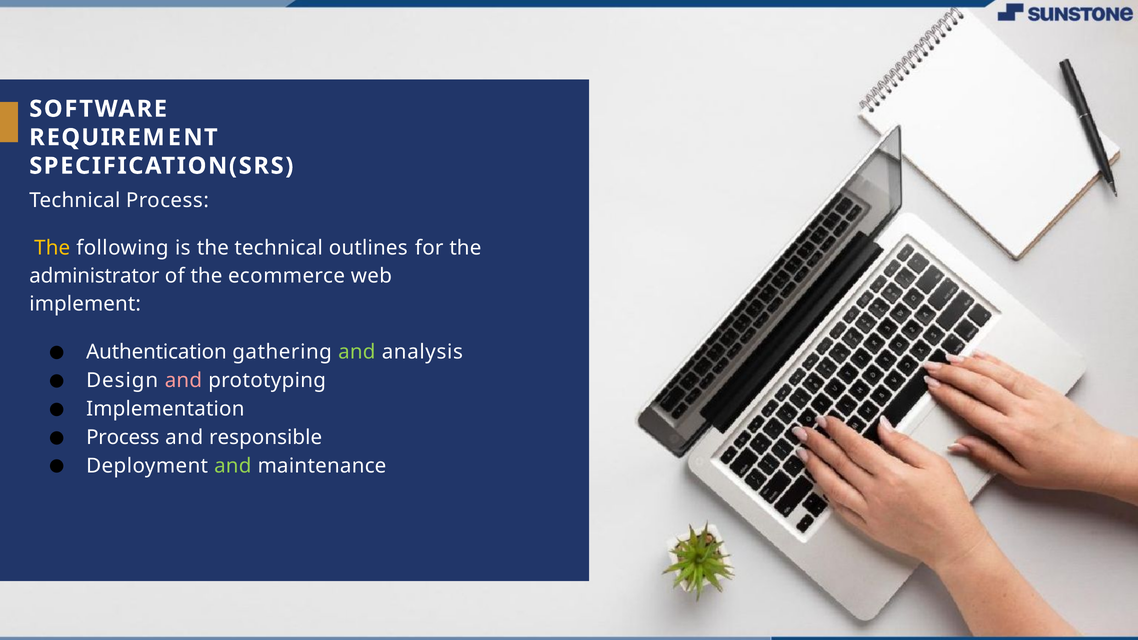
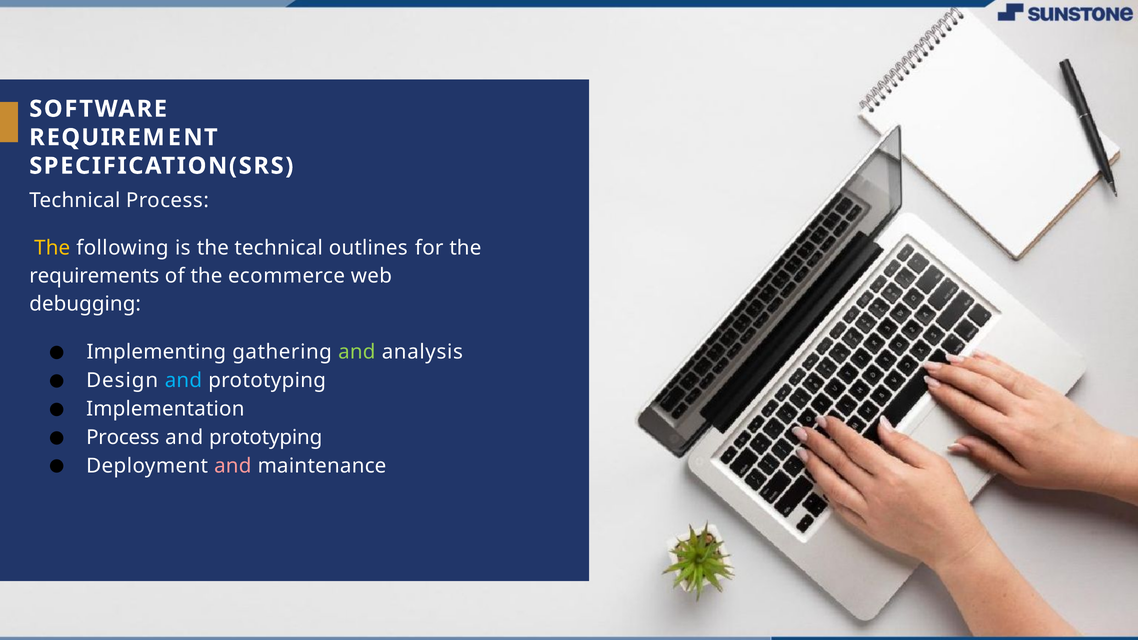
administrator: administrator -> requirements
implement: implement -> debugging
Authentication: Authentication -> Implementing
and at (183, 381) colour: pink -> light blue
responsible at (266, 437): responsible -> prototyping
and at (233, 466) colour: light green -> pink
